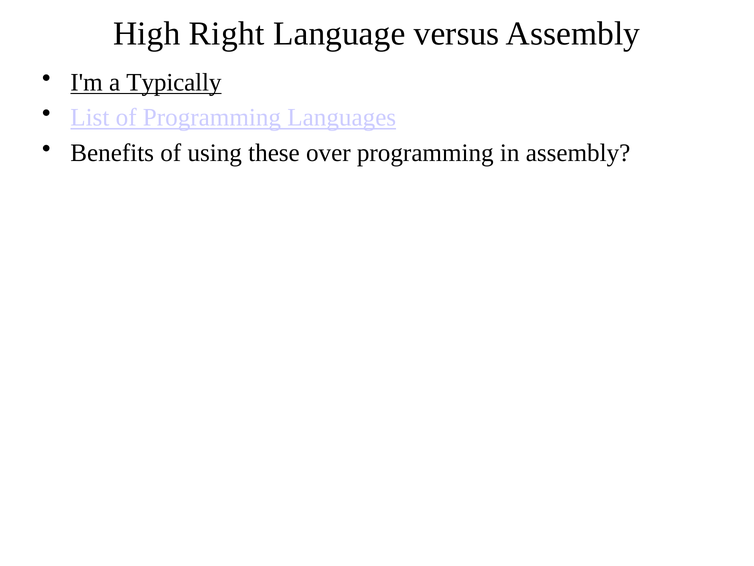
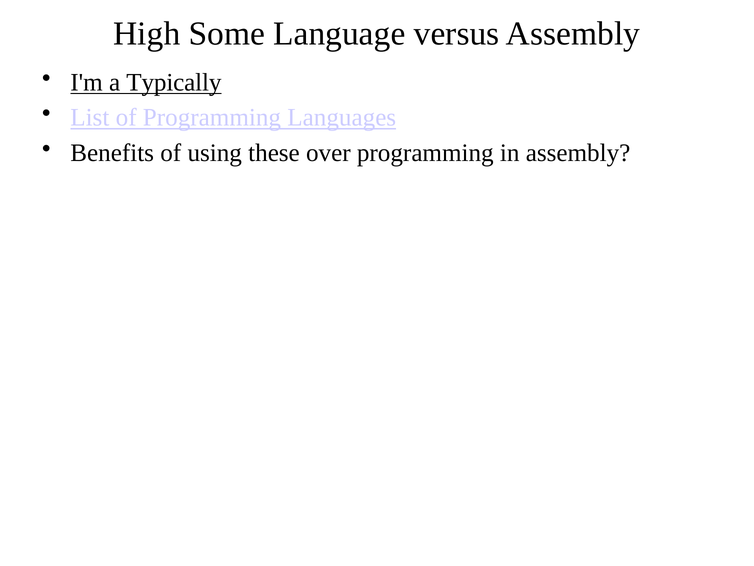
Right: Right -> Some
